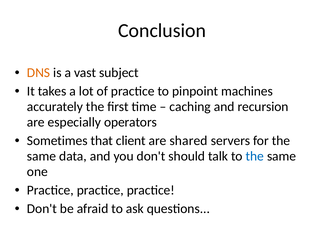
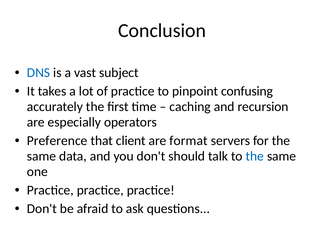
DNS colour: orange -> blue
machines: machines -> confusing
Sometimes: Sometimes -> Preference
shared: shared -> format
